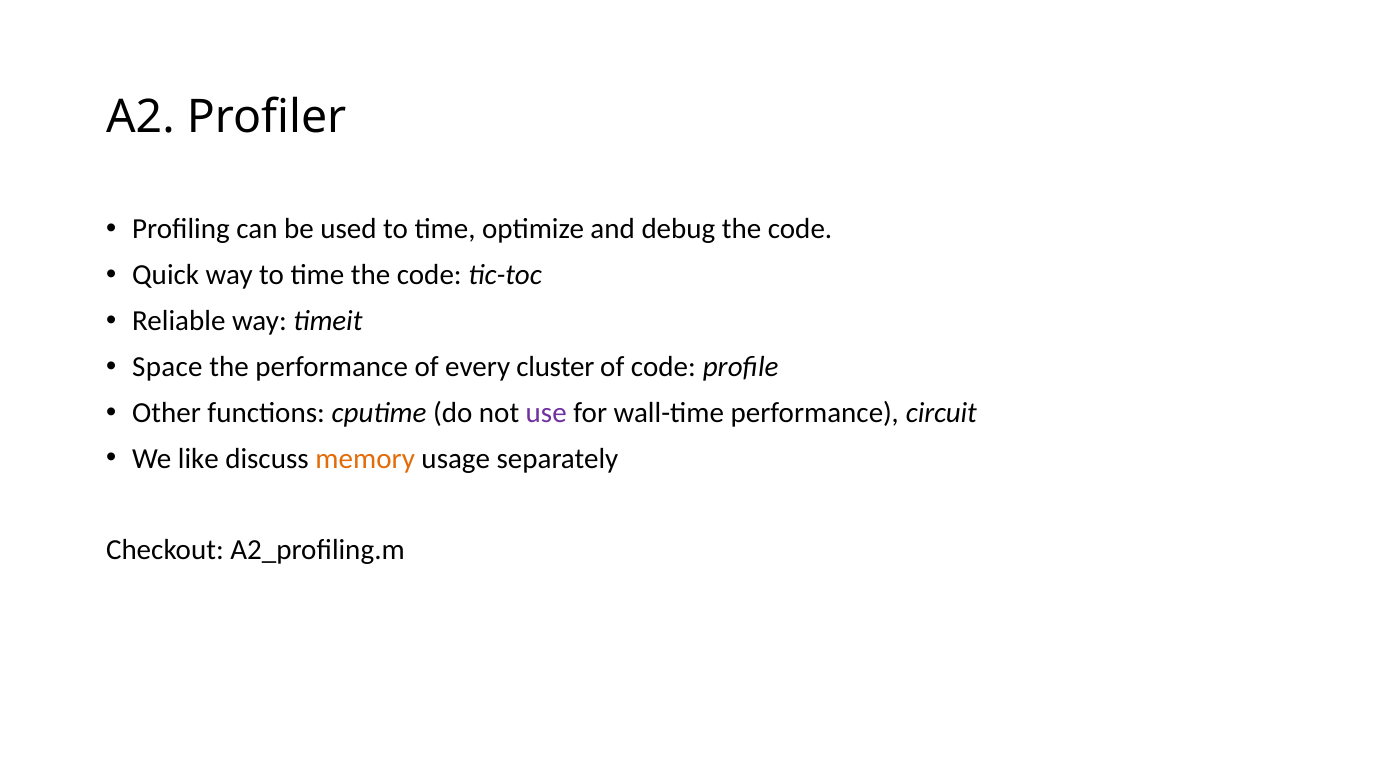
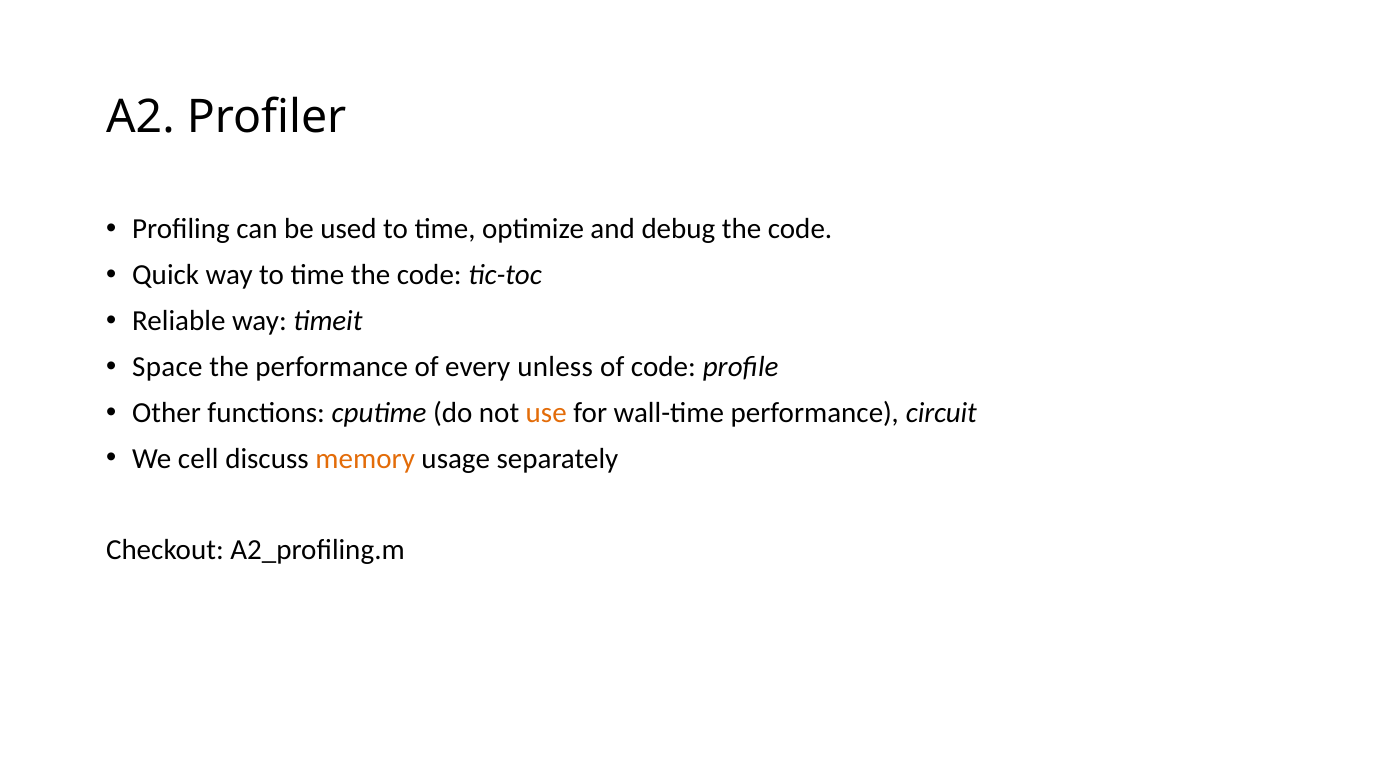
cluster: cluster -> unless
use colour: purple -> orange
like: like -> cell
